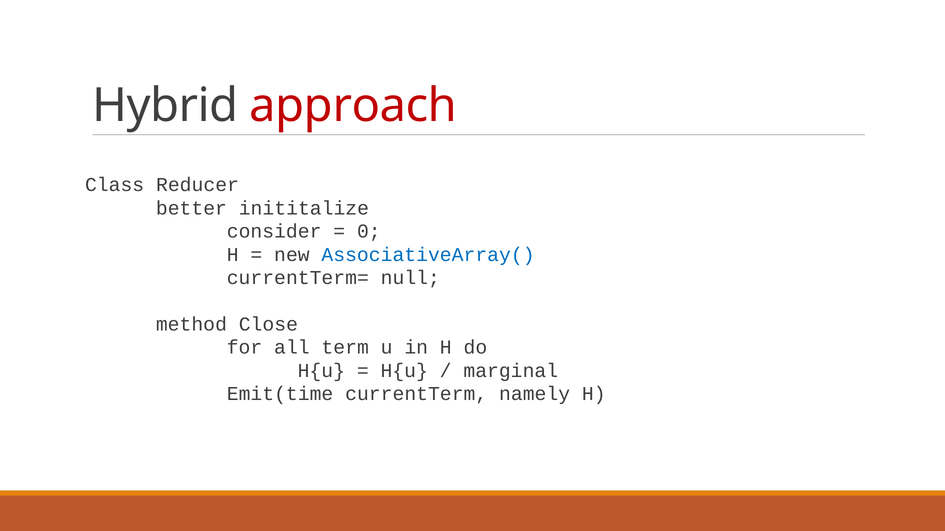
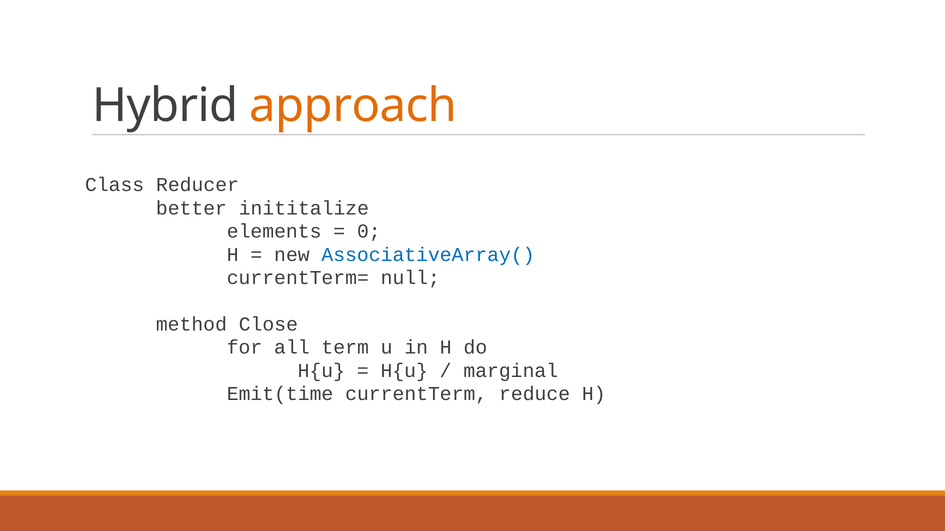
approach colour: red -> orange
consider: consider -> elements
namely: namely -> reduce
